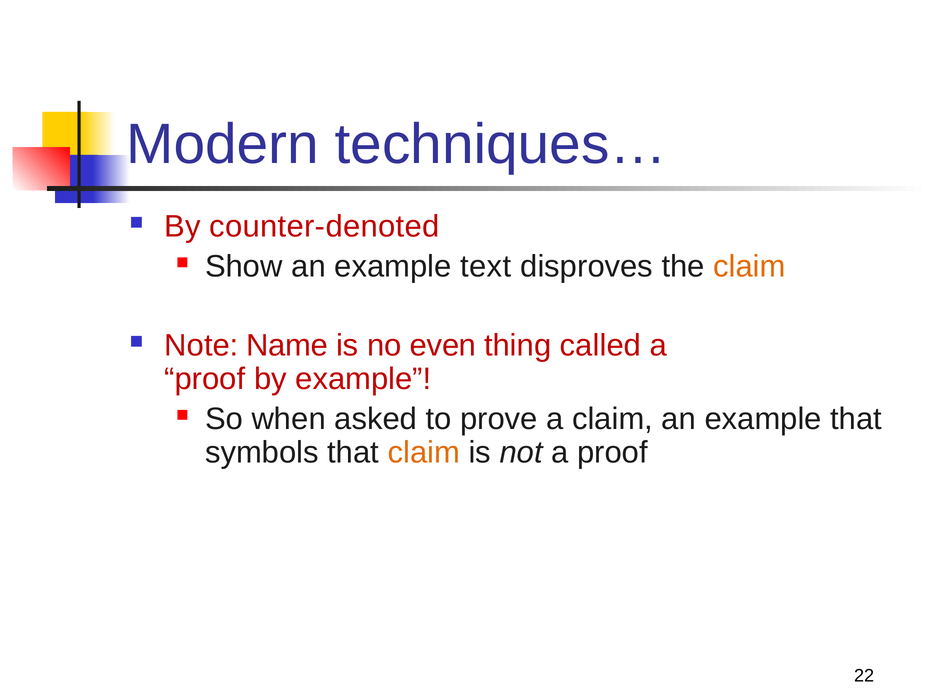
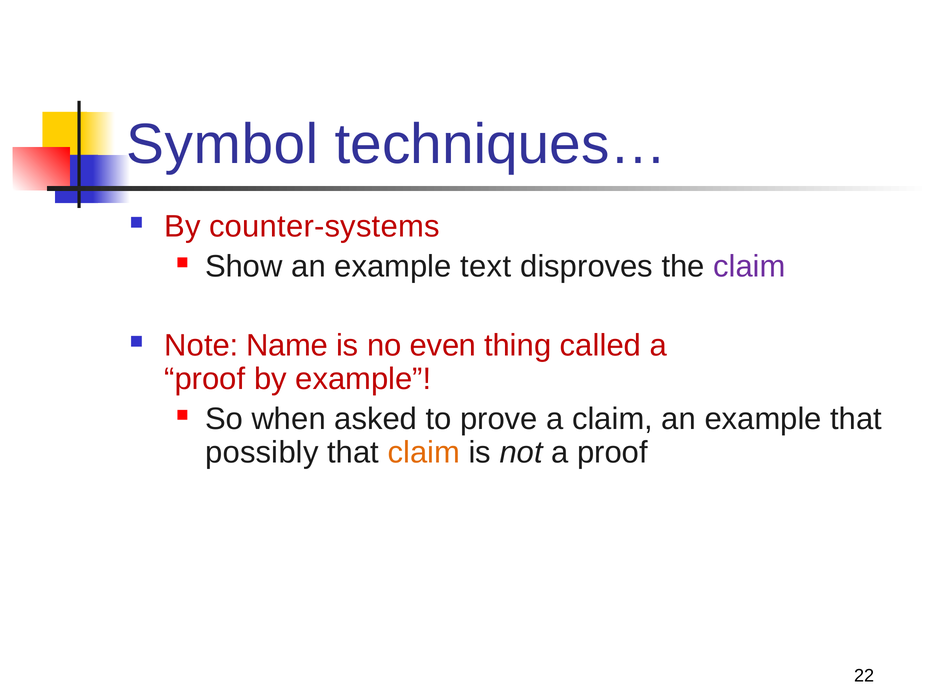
Modern: Modern -> Symbol
counter-denoted: counter-denoted -> counter-systems
claim at (749, 266) colour: orange -> purple
symbols: symbols -> possibly
